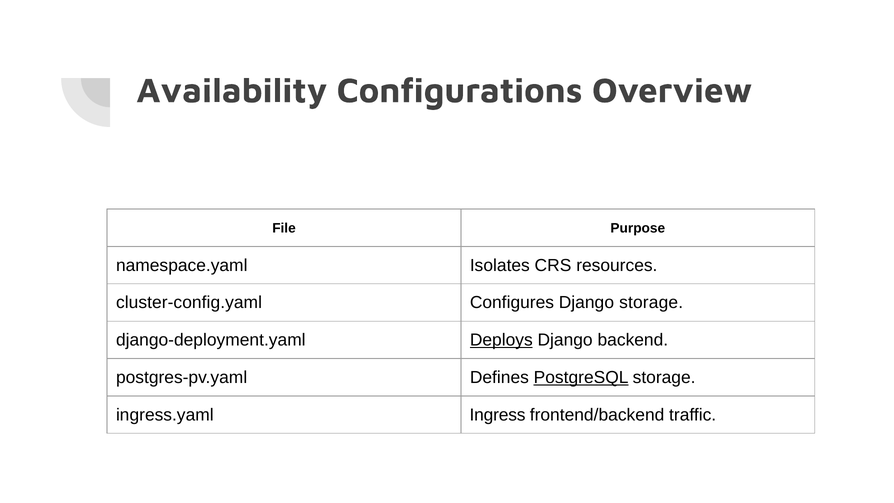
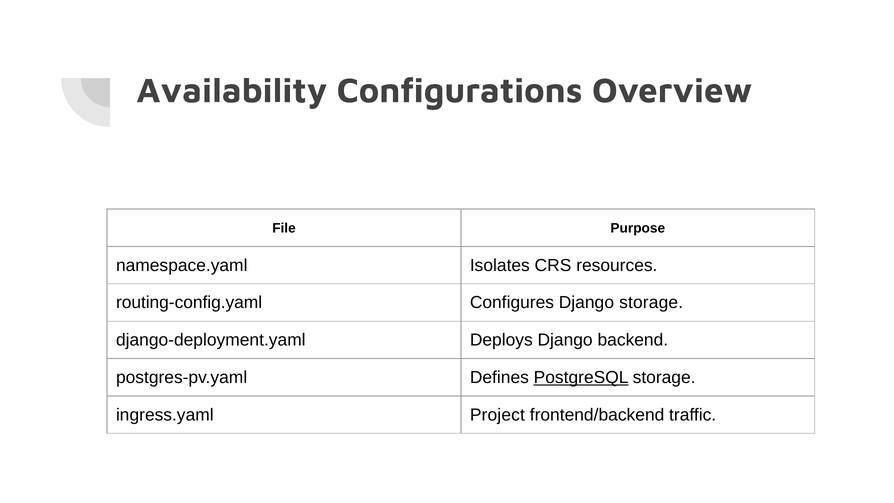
cluster-config.yaml: cluster-config.yaml -> routing-config.yaml
Deploys underline: present -> none
Ingress: Ingress -> Project
